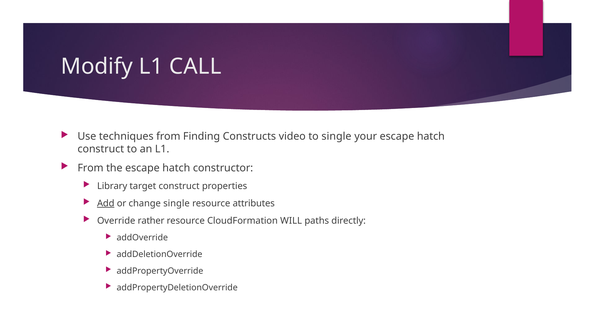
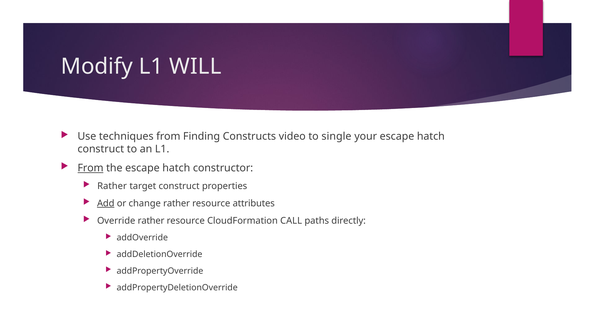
CALL: CALL -> WILL
From at (91, 168) underline: none -> present
Library at (112, 186): Library -> Rather
change single: single -> rather
WILL: WILL -> CALL
